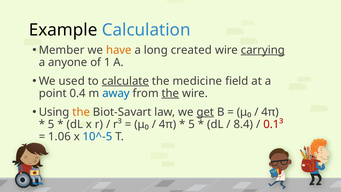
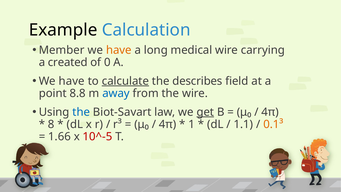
created: created -> medical
carrying underline: present -> none
anyone: anyone -> created
1: 1 -> 0
used at (72, 81): used -> have
medicine: medicine -> describes
0.4: 0.4 -> 8.8
the at (170, 93) underline: present -> none
the at (81, 112) colour: orange -> blue
5 at (51, 124): 5 -> 8
5 at (192, 124): 5 -> 1
8.4: 8.4 -> 1.1
0.1³ colour: red -> orange
1.06: 1.06 -> 1.66
10^-5 colour: blue -> red
